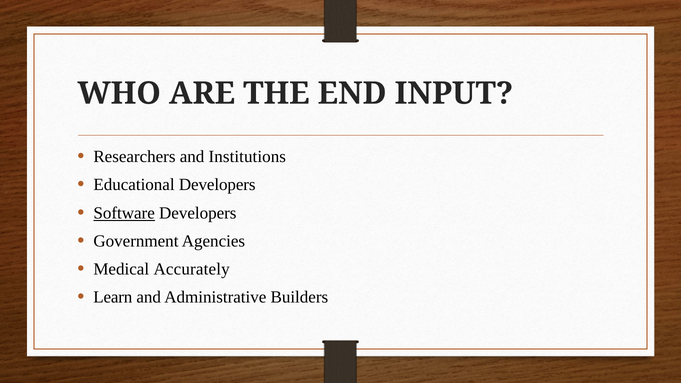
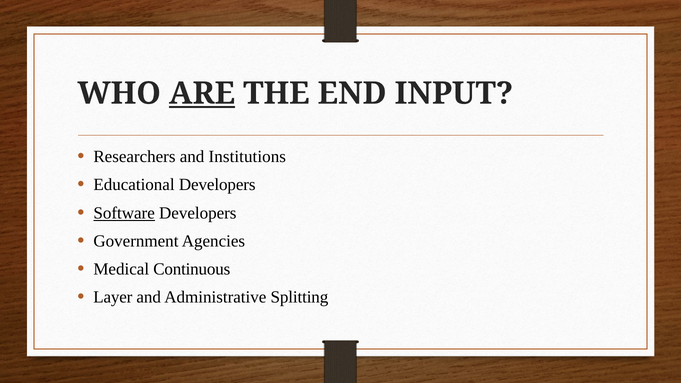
ARE underline: none -> present
Accurately: Accurately -> Continuous
Learn: Learn -> Layer
Builders: Builders -> Splitting
